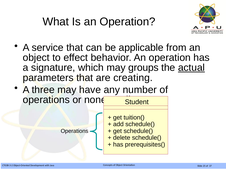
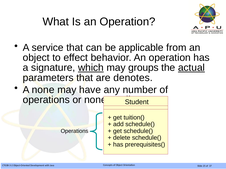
which underline: none -> present
creating: creating -> denotes
A three: three -> none
